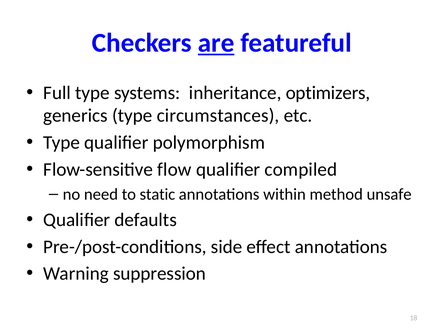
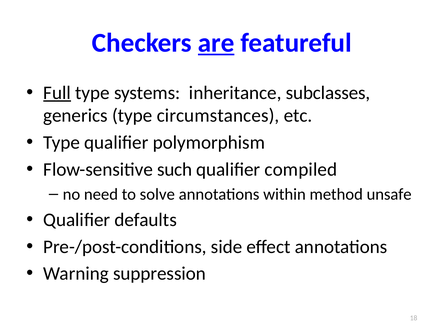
Full underline: none -> present
optimizers: optimizers -> subclasses
flow: flow -> such
static: static -> solve
